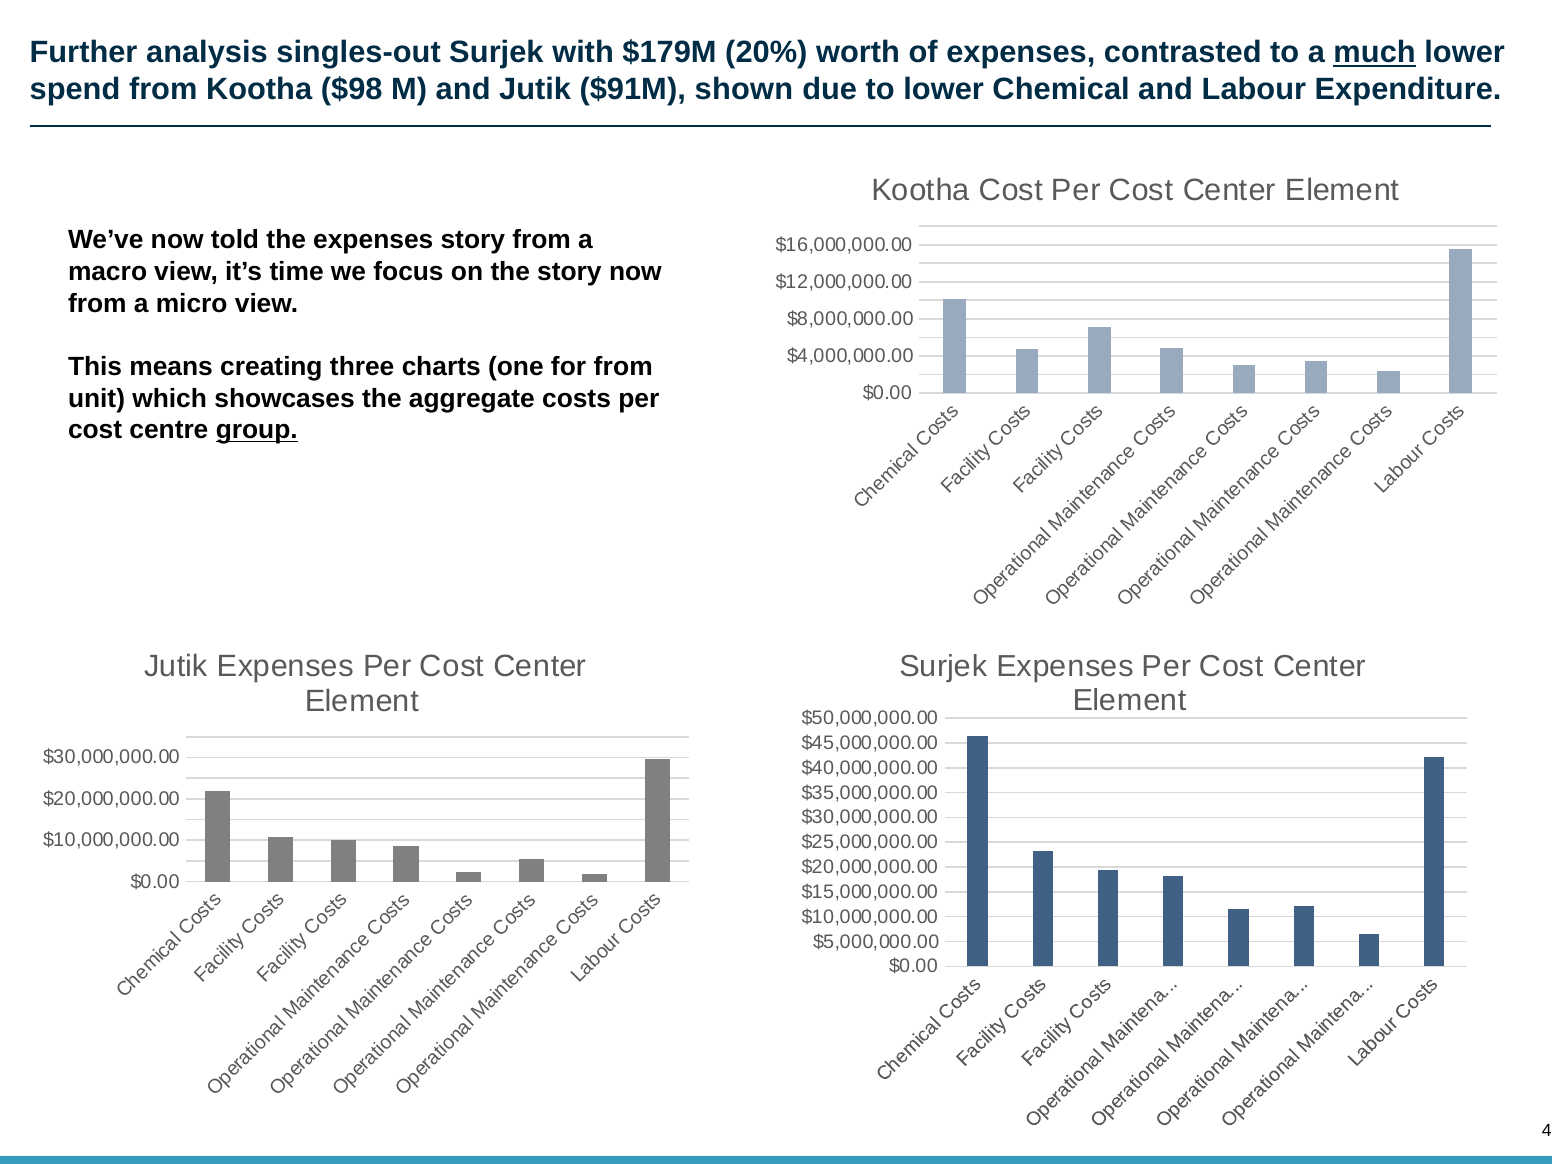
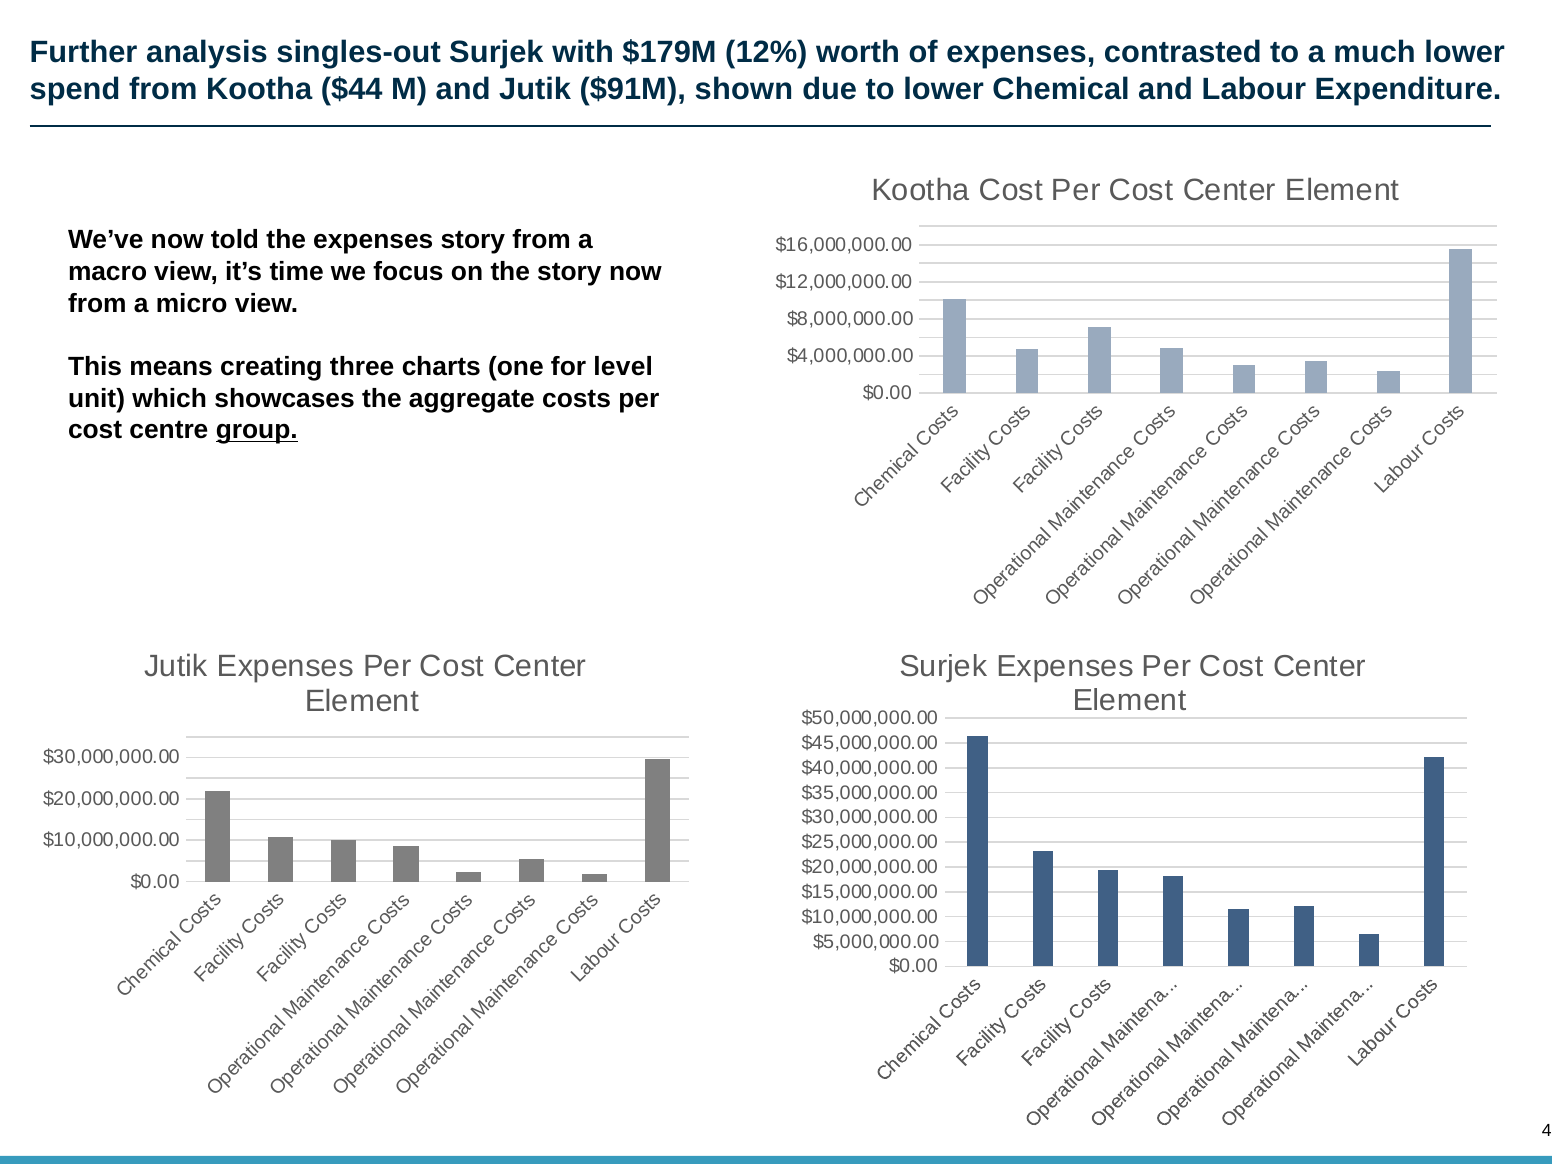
20%: 20% -> 12%
much underline: present -> none
$98: $98 -> $44
for from: from -> level
